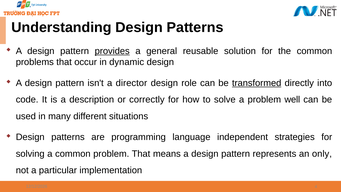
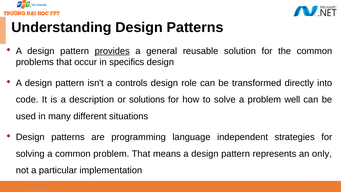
dynamic: dynamic -> specifics
director: director -> controls
transformed underline: present -> none
correctly: correctly -> solutions
